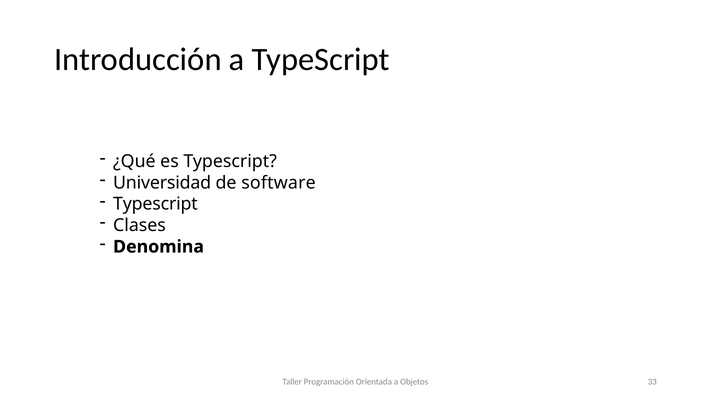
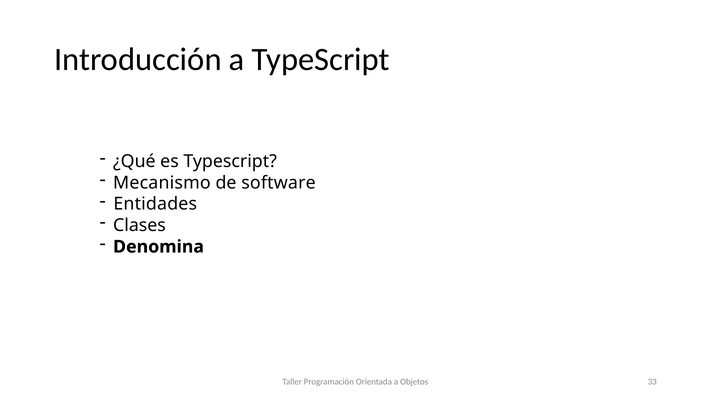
Universidad: Universidad -> Mecanismo
Typescript at (155, 204): Typescript -> Entidades
